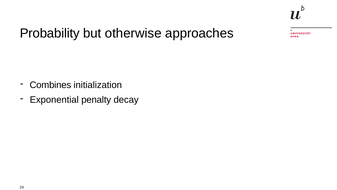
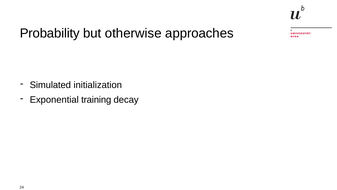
Combines: Combines -> Simulated
penalty: penalty -> training
